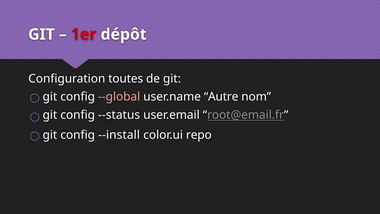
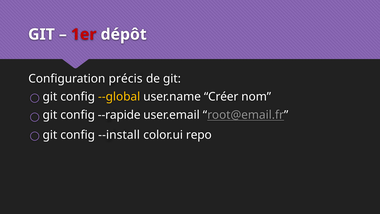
toutes: toutes -> précis
--global colour: pink -> yellow
Autre: Autre -> Créer
--status: --status -> --rapide
